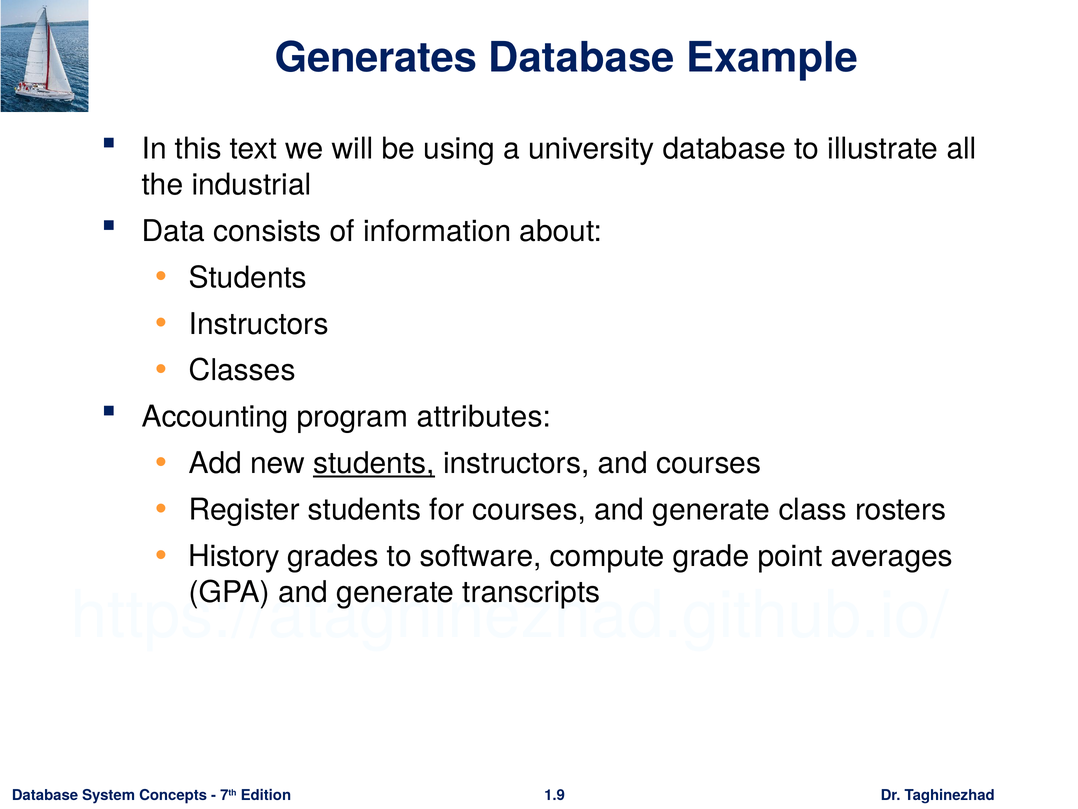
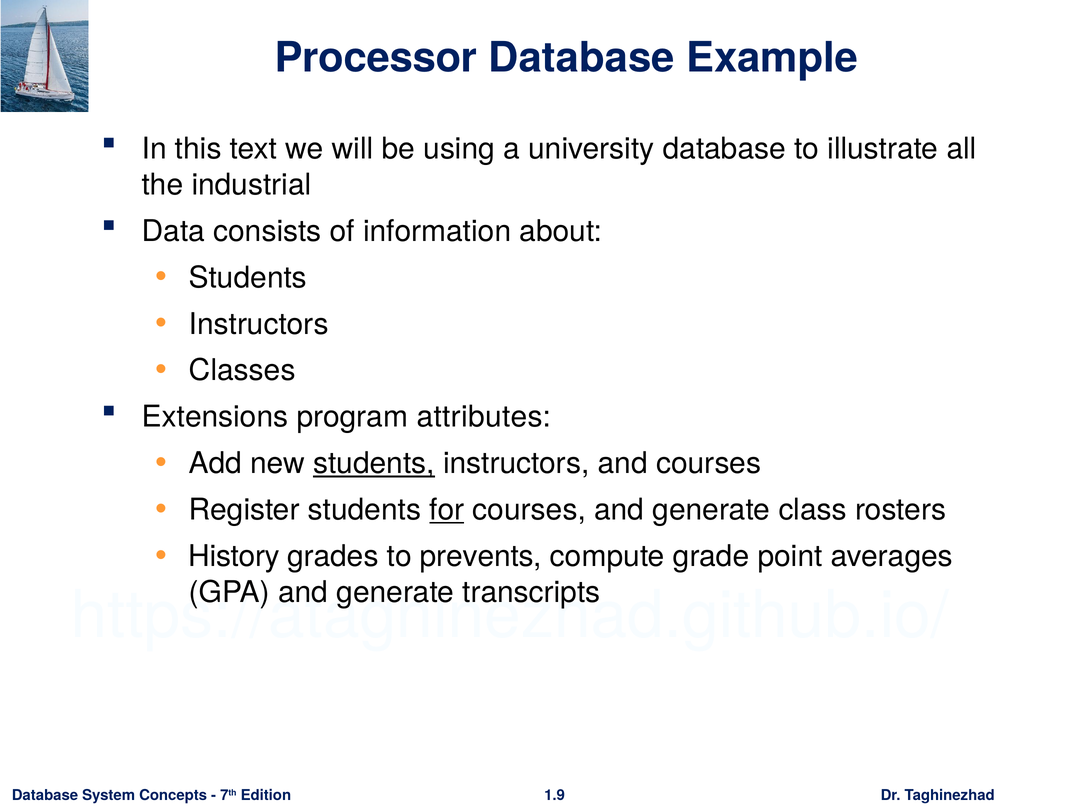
Generates: Generates -> Processor
Accounting: Accounting -> Extensions
for underline: none -> present
software: software -> prevents
